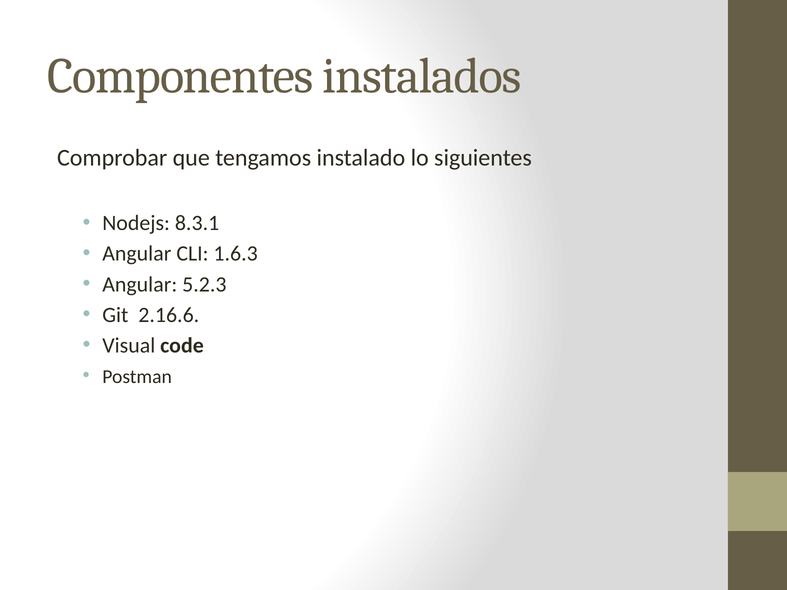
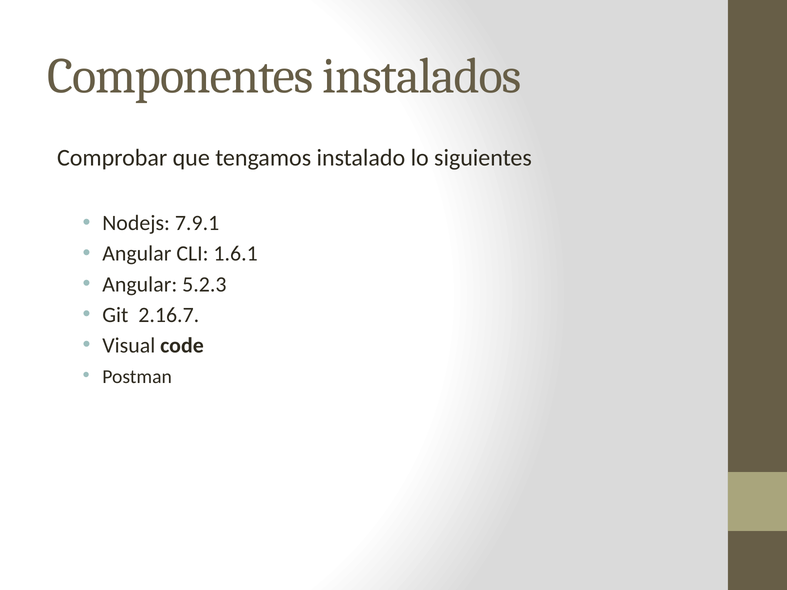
8.3.1: 8.3.1 -> 7.9.1
1.6.3: 1.6.3 -> 1.6.1
2.16.6: 2.16.6 -> 2.16.7
